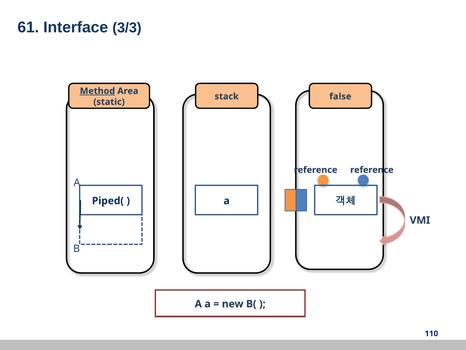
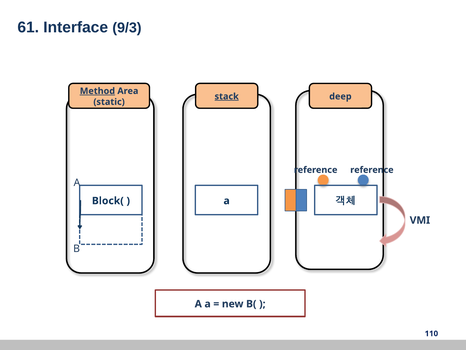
3/3: 3/3 -> 9/3
stack underline: none -> present
false: false -> deep
Piped(: Piped( -> Block(
